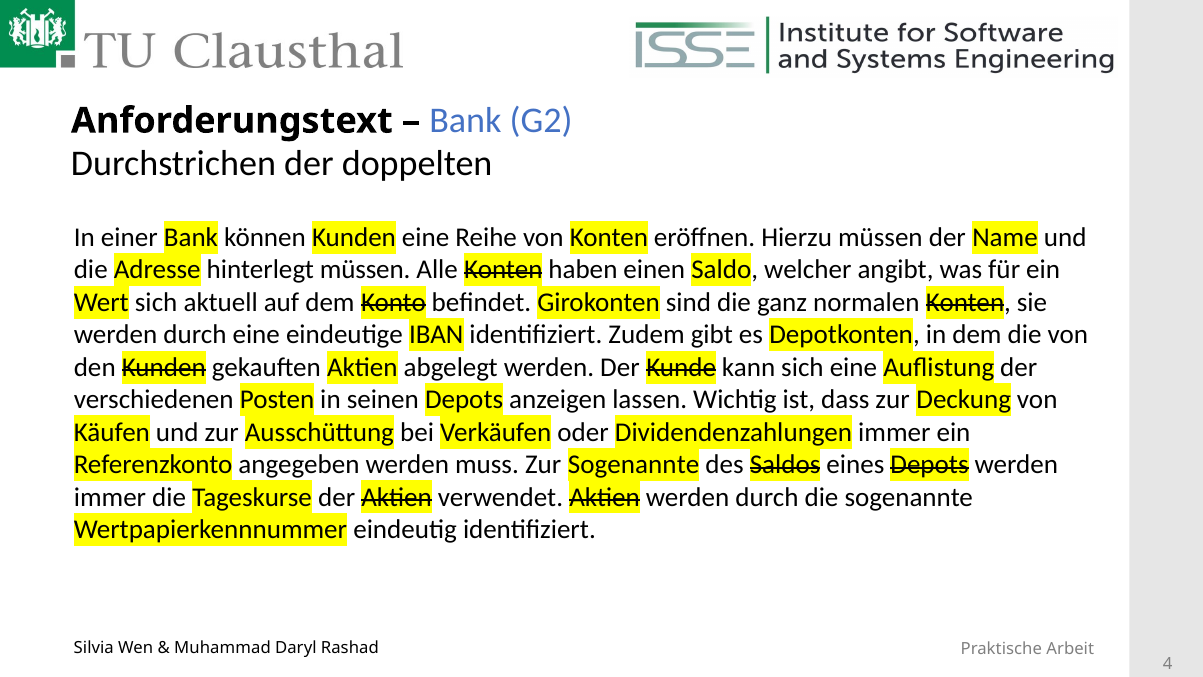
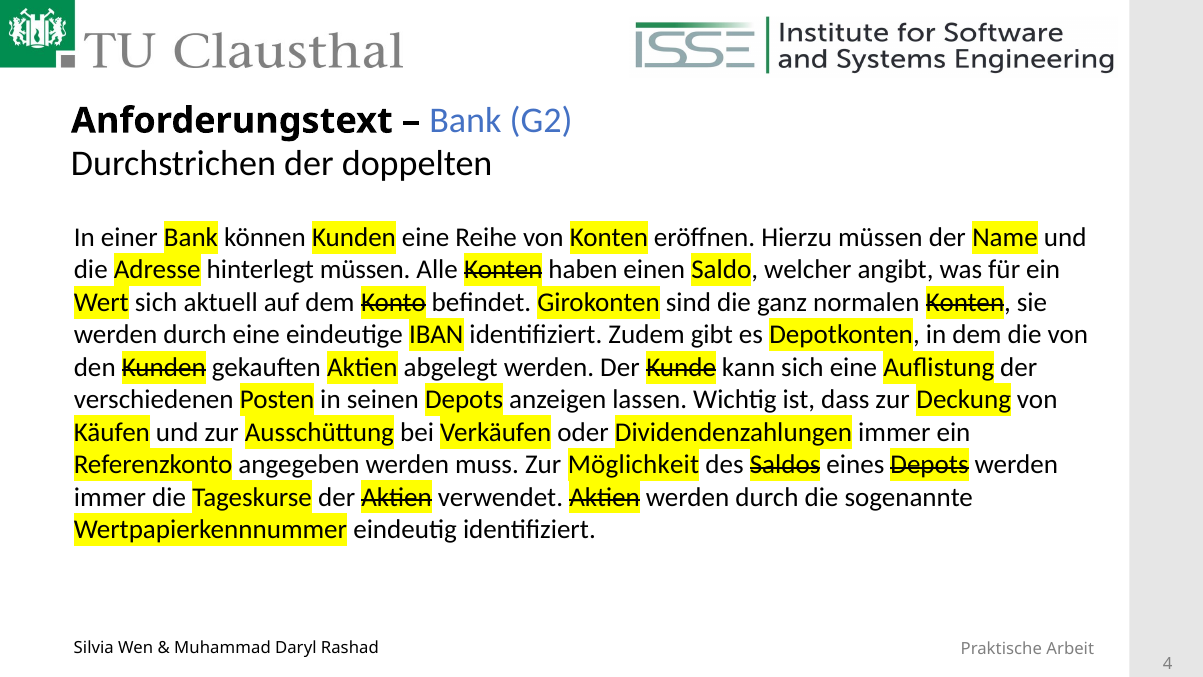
Zur Sogenannte: Sogenannte -> Möglichkeit
